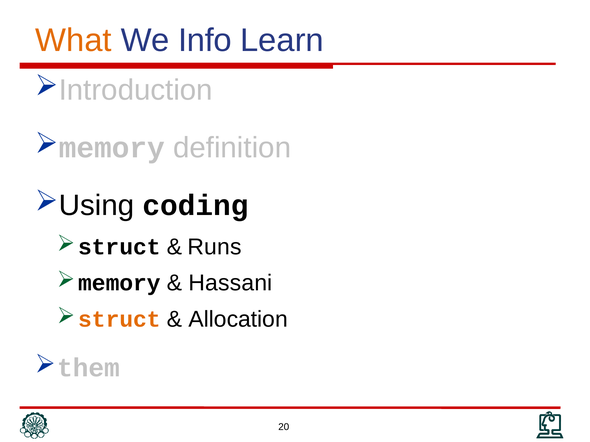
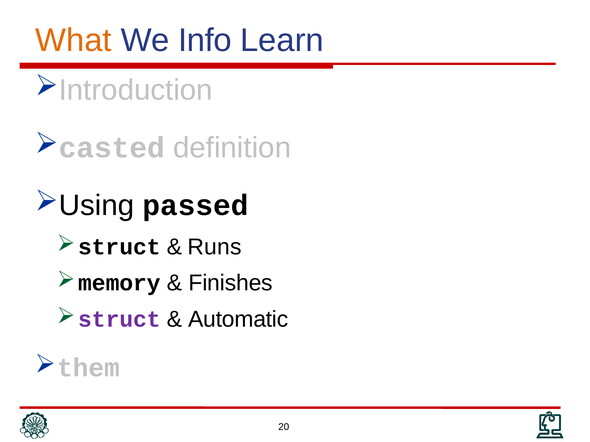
memory at (112, 148): memory -> casted
coding: coding -> passed
Hassani: Hassani -> Finishes
struct at (119, 320) colour: orange -> purple
Allocation: Allocation -> Automatic
